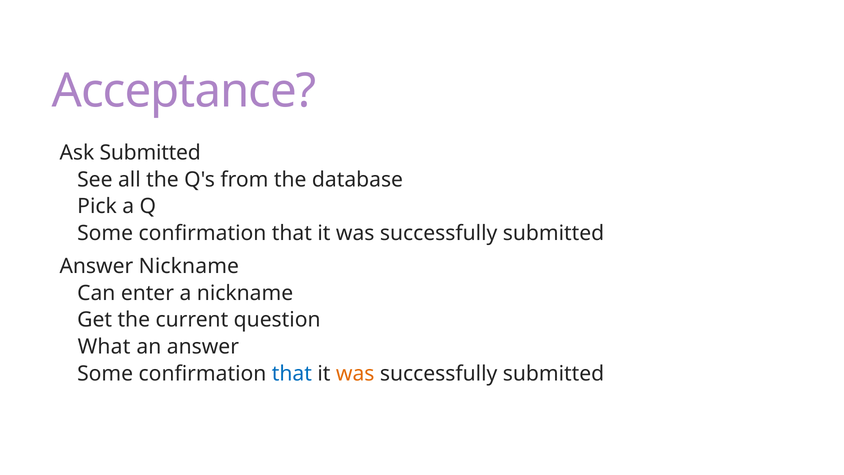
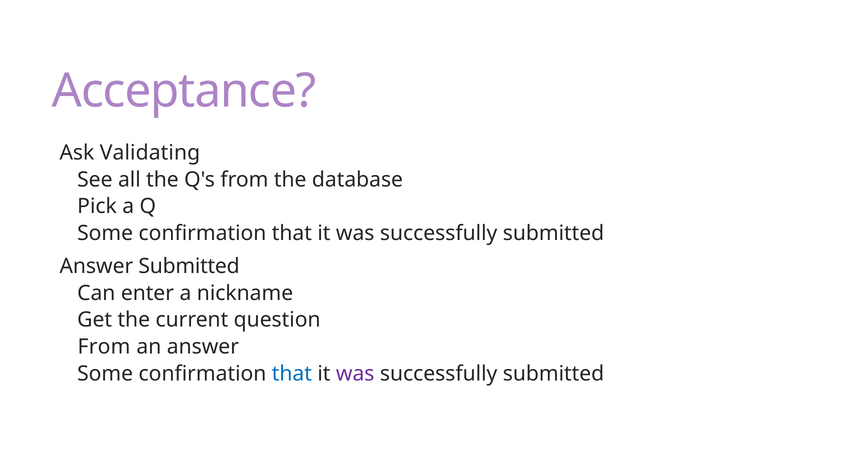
Ask Submitted: Submitted -> Validating
Answer Nickname: Nickname -> Submitted
What at (104, 347): What -> From
was at (355, 373) colour: orange -> purple
